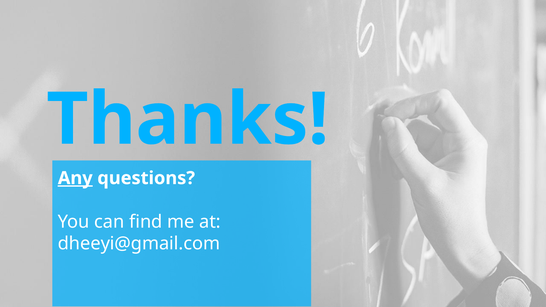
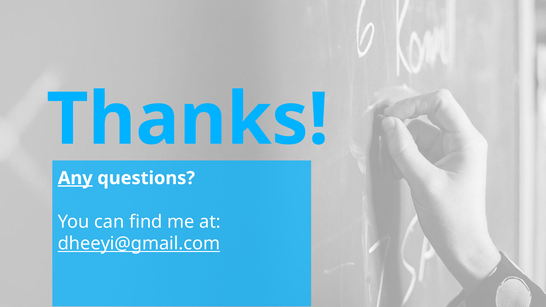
dheeyi@gmail.com underline: none -> present
